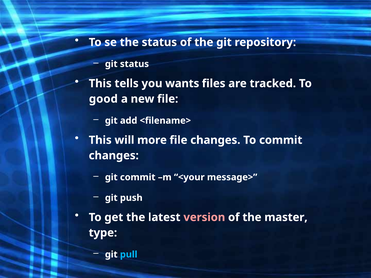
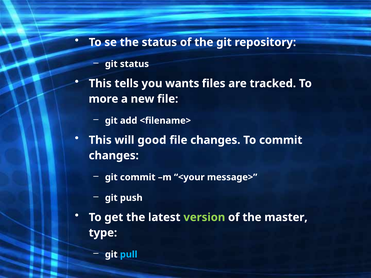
good: good -> more
more: more -> good
version colour: pink -> light green
